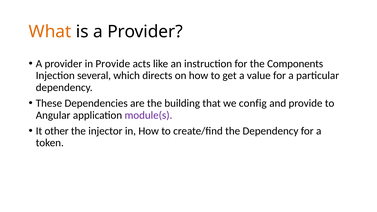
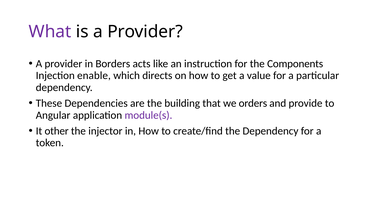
What colour: orange -> purple
in Provide: Provide -> Borders
several: several -> enable
config: config -> orders
